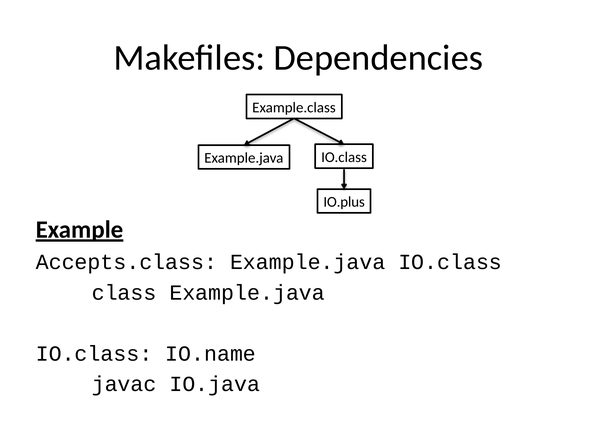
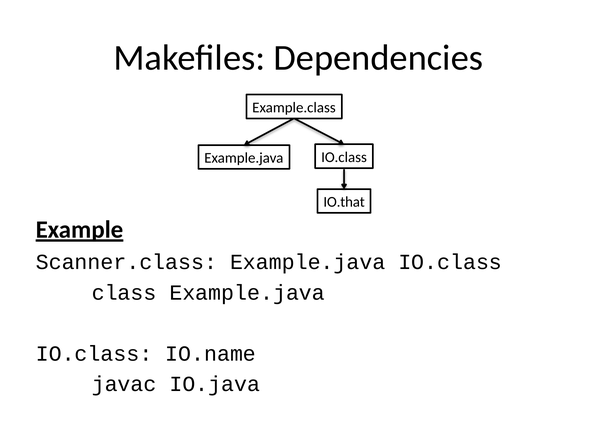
IO.plus: IO.plus -> IO.that
Accepts.class: Accepts.class -> Scanner.class
